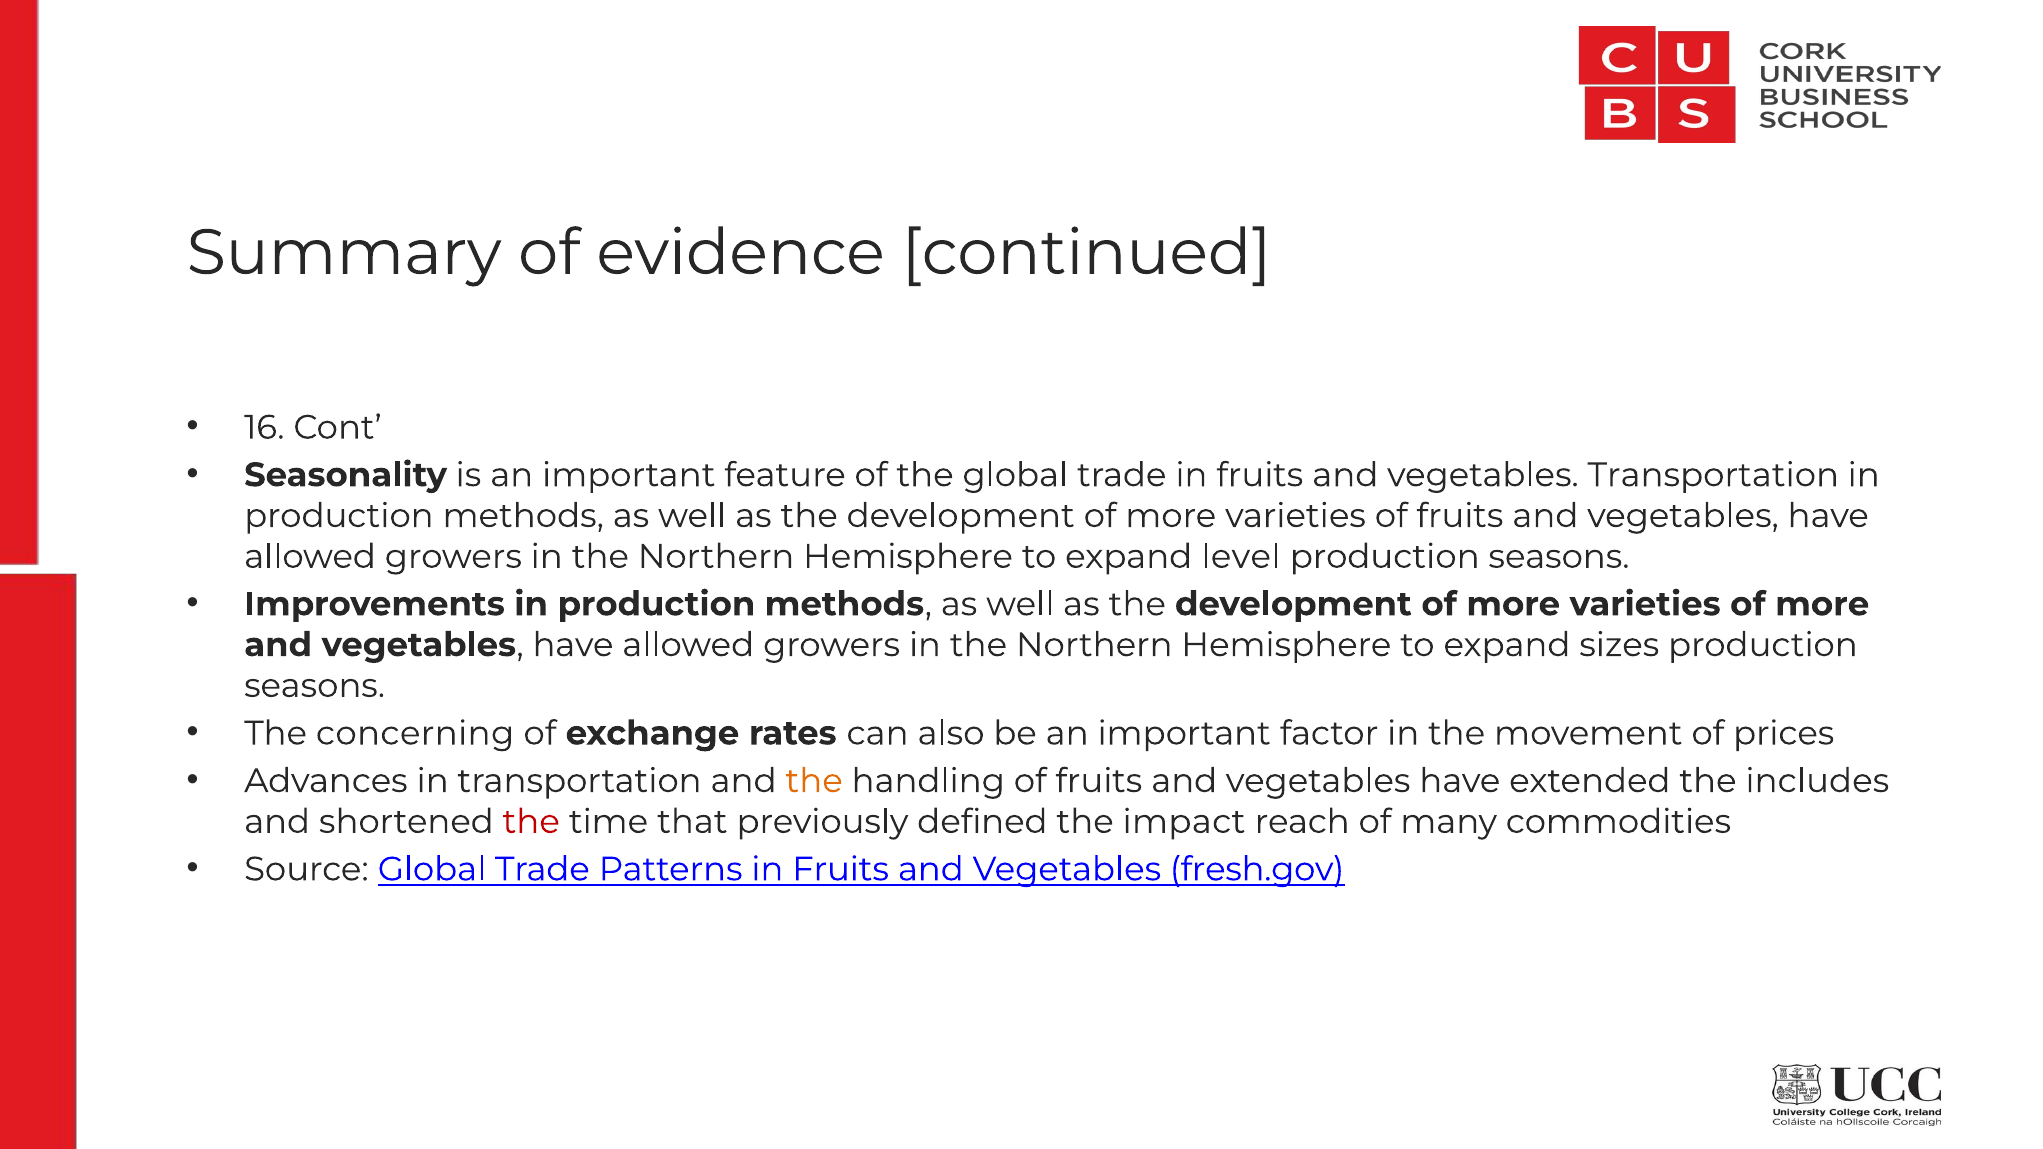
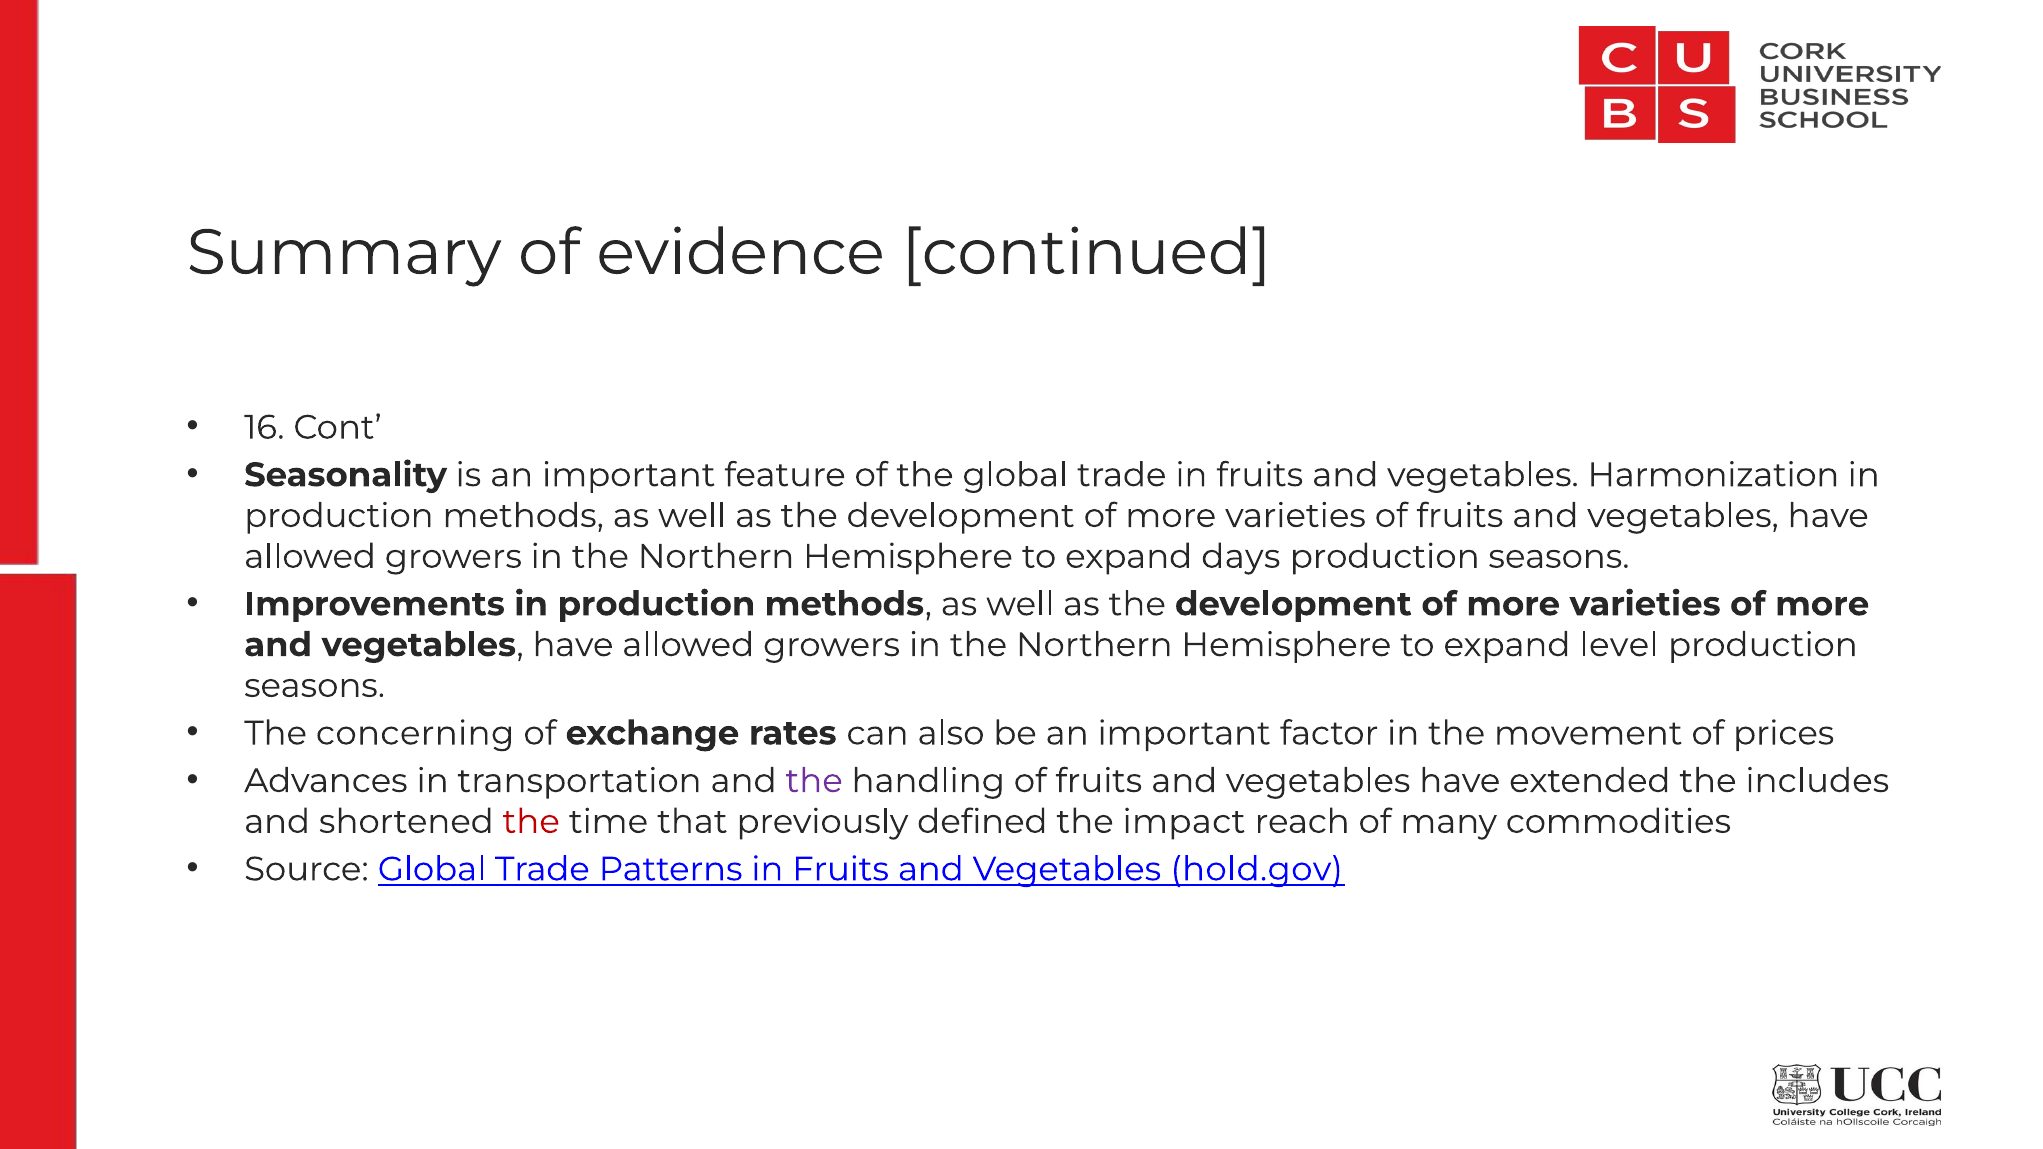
vegetables Transportation: Transportation -> Harmonization
level: level -> days
sizes: sizes -> level
the at (814, 781) colour: orange -> purple
fresh.gov: fresh.gov -> hold.gov
